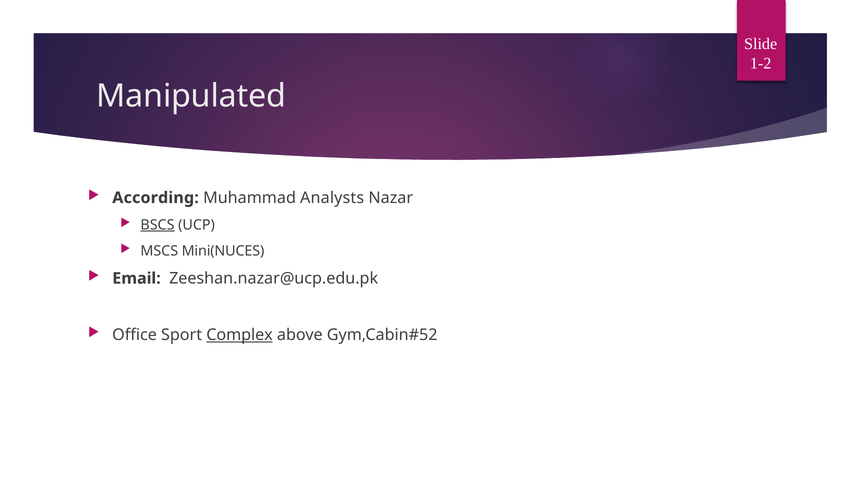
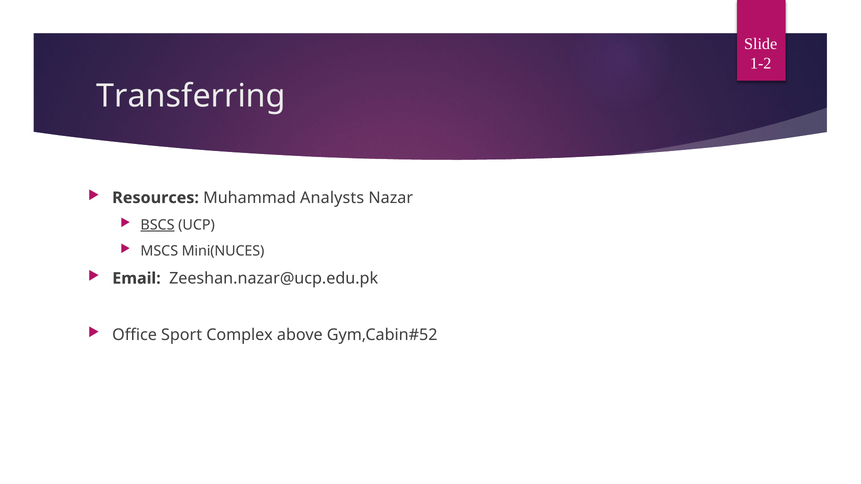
Manipulated: Manipulated -> Transferring
According: According -> Resources
Complex underline: present -> none
